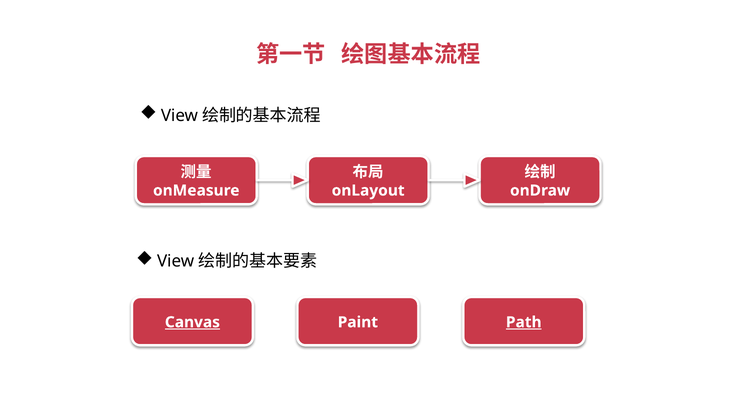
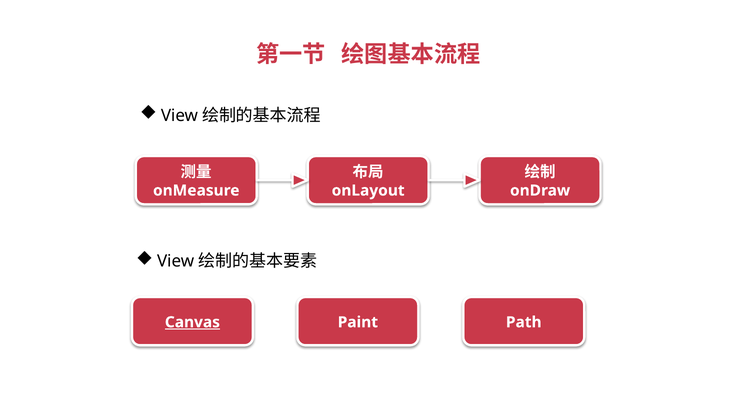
Path underline: present -> none
